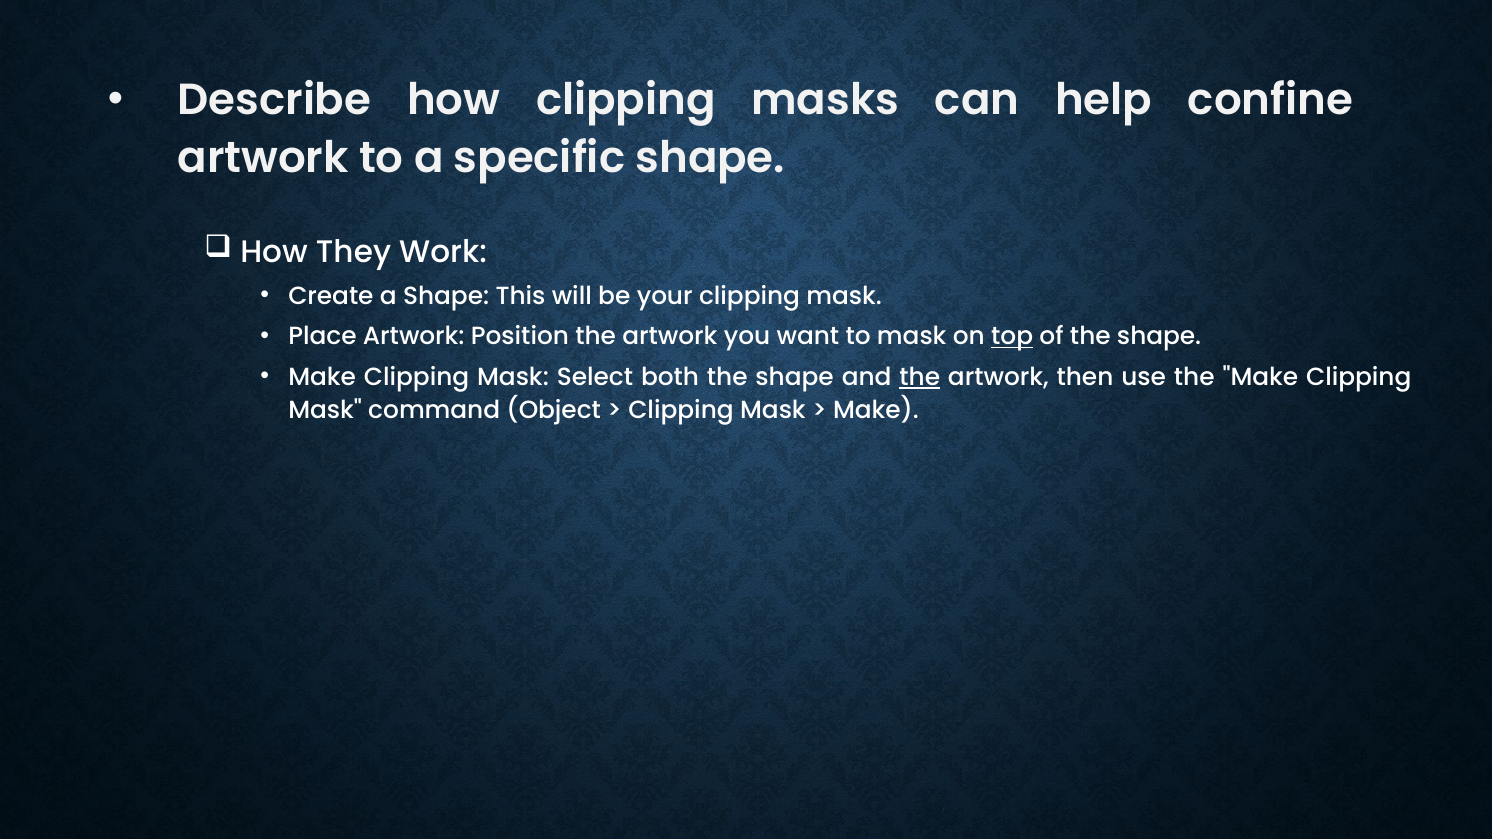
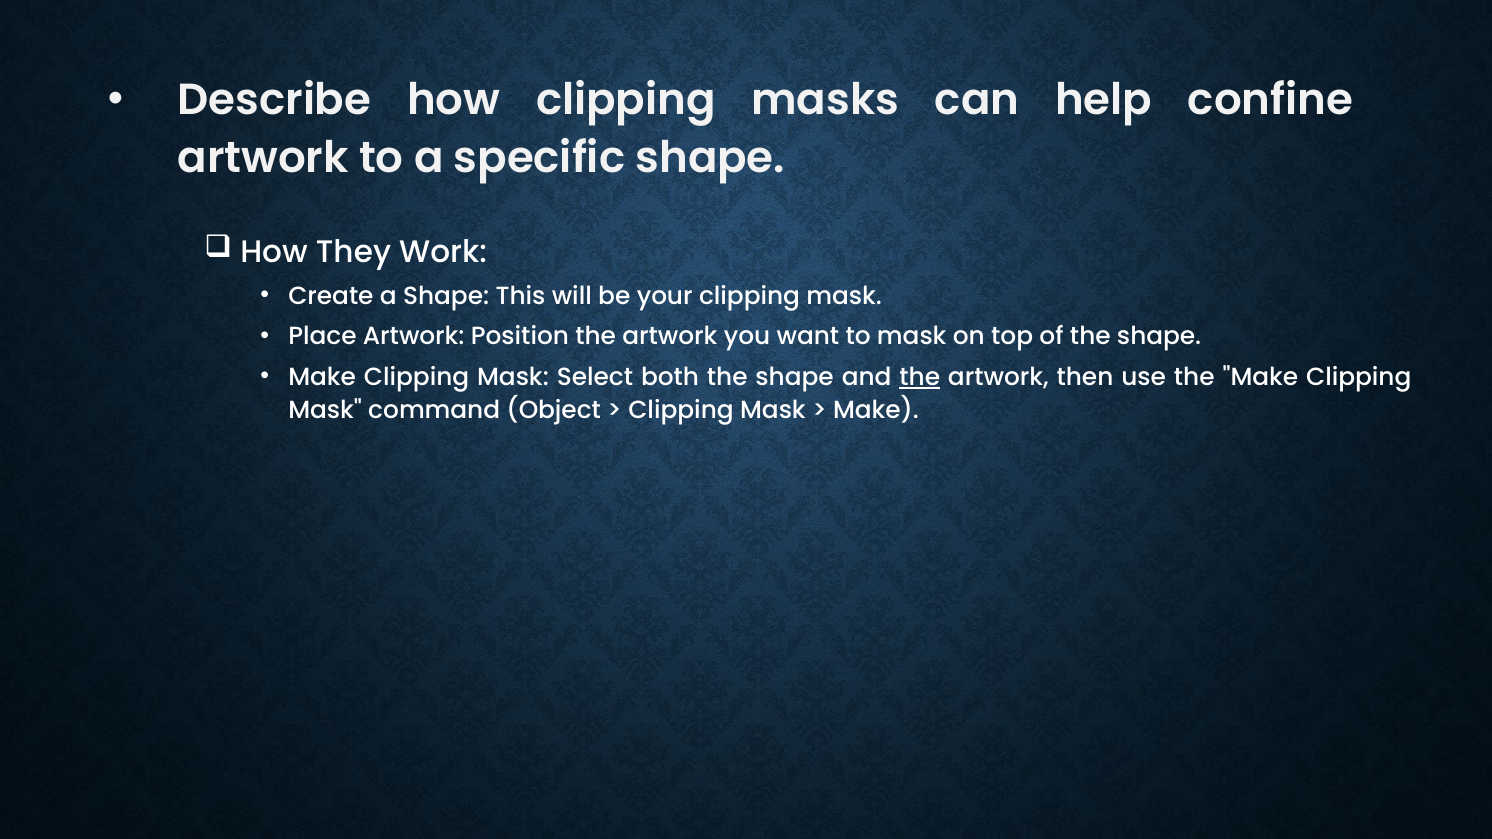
top underline: present -> none
